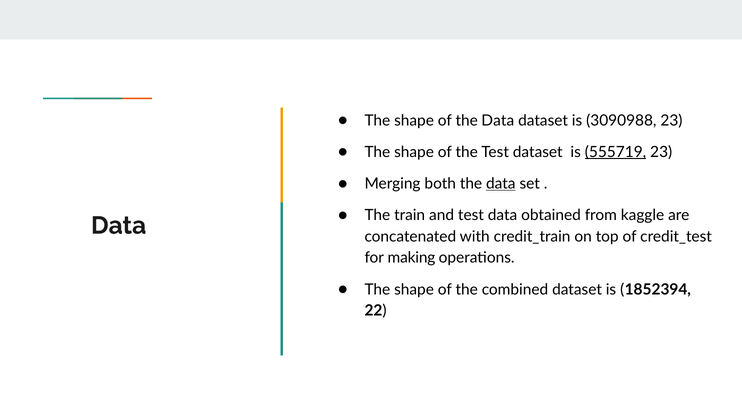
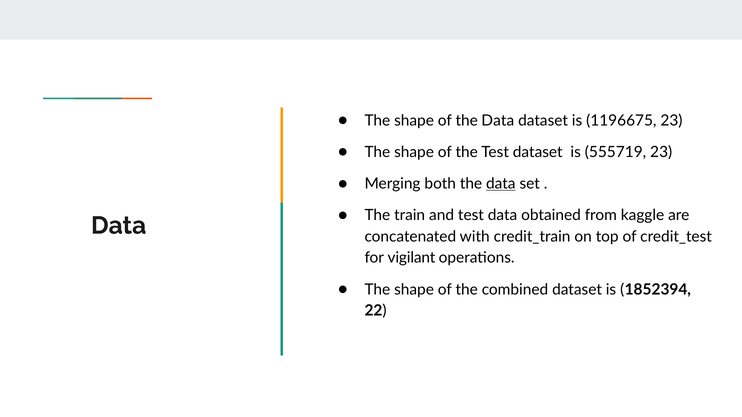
3090988: 3090988 -> 1196675
555719 underline: present -> none
making: making -> vigilant
